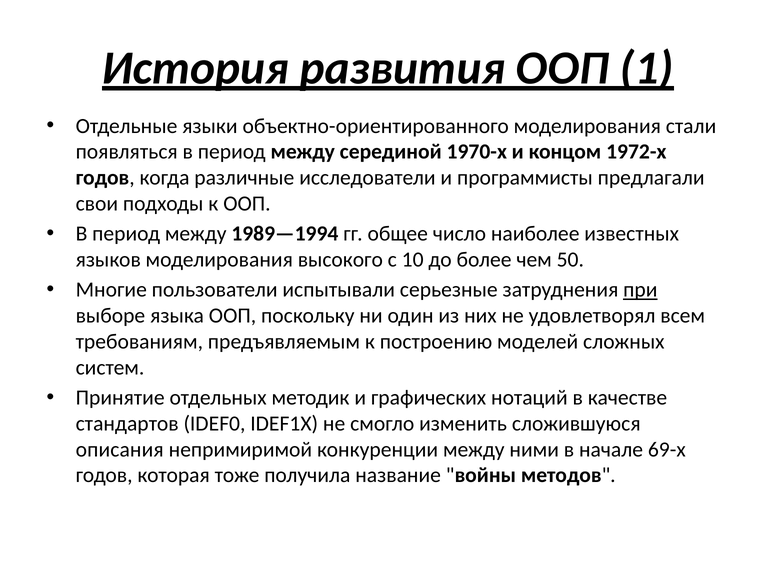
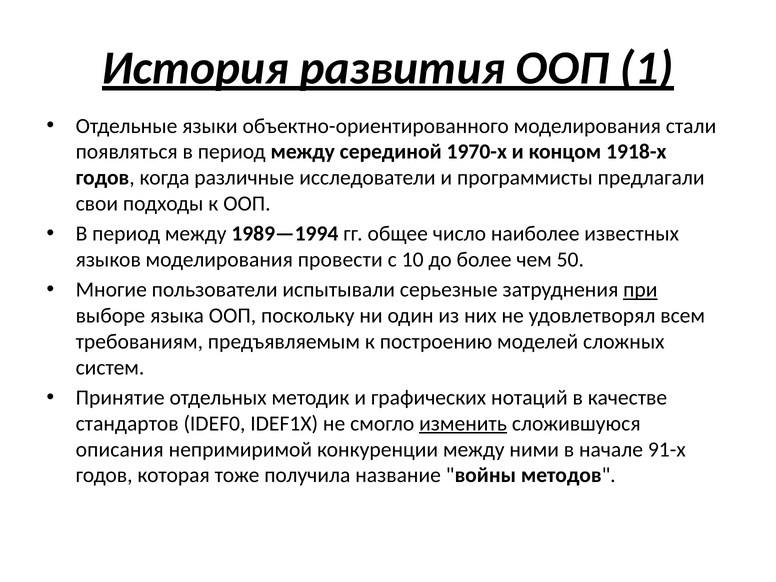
1972-х: 1972-х -> 1918-х
высокого: высокого -> провести
изменить underline: none -> present
69-х: 69-х -> 91-х
